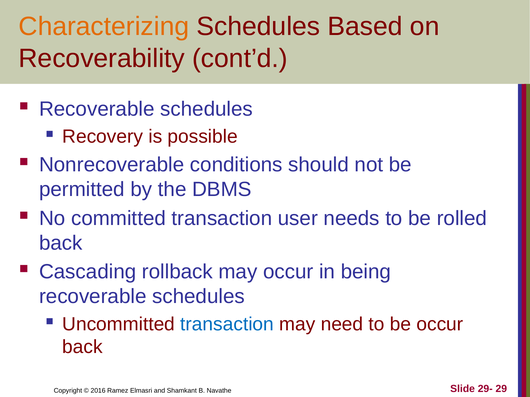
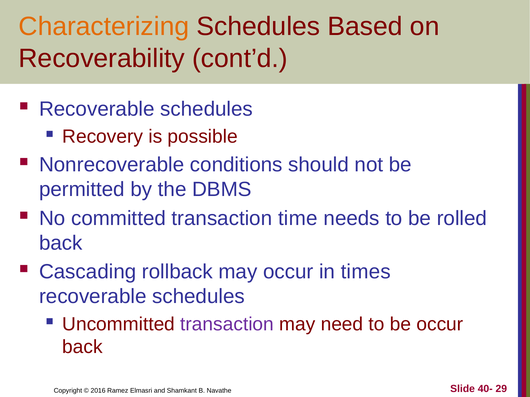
user: user -> time
being: being -> times
transaction at (227, 324) colour: blue -> purple
29-: 29- -> 40-
